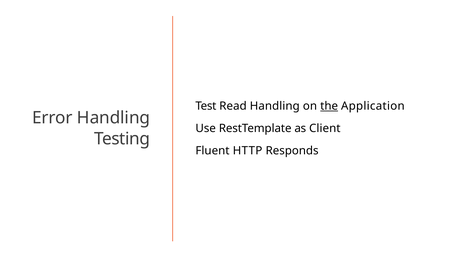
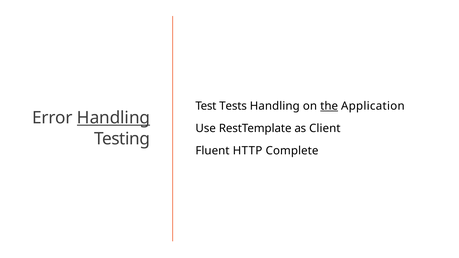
Read: Read -> Tests
Handling at (114, 118) underline: none -> present
Responds: Responds -> Complete
